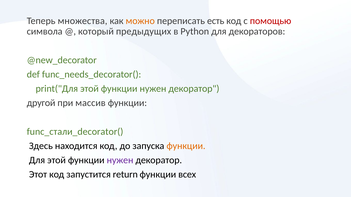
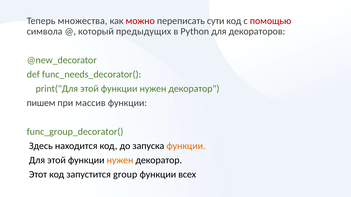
можно colour: orange -> red
есть: есть -> сути
другой: другой -> пишем
func_стали_decorator(: func_стали_decorator( -> func_group_decorator(
нужен at (120, 161) colour: purple -> orange
return: return -> group
